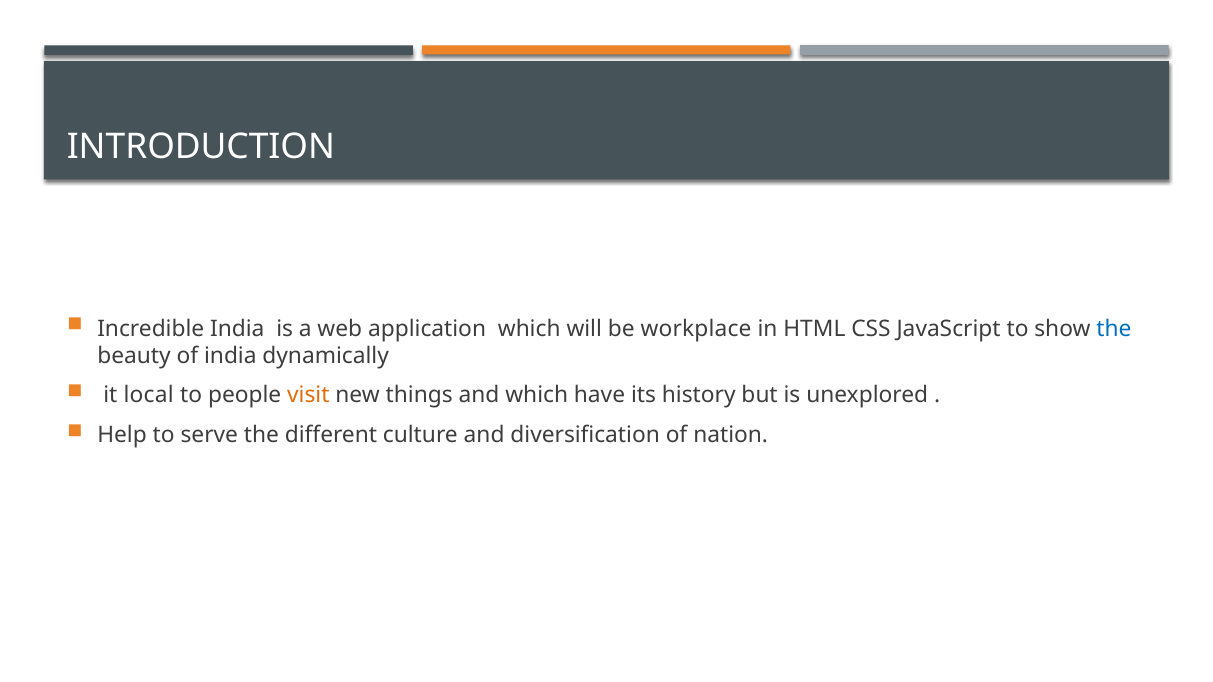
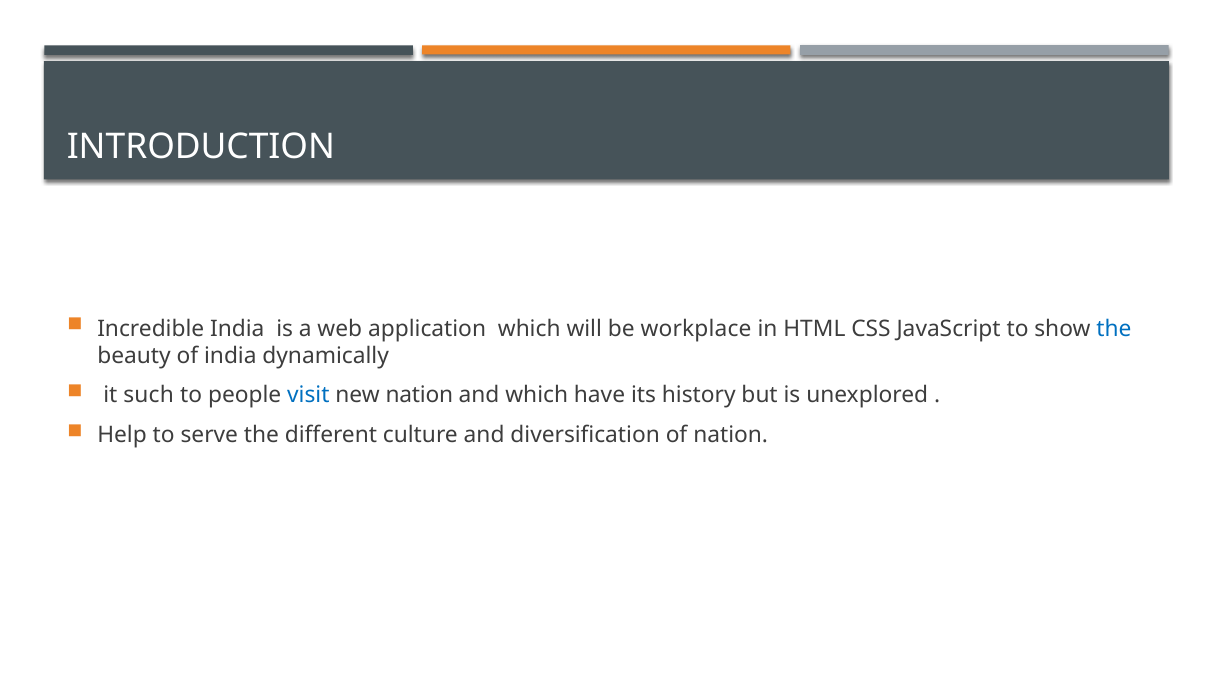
local: local -> such
visit colour: orange -> blue
new things: things -> nation
